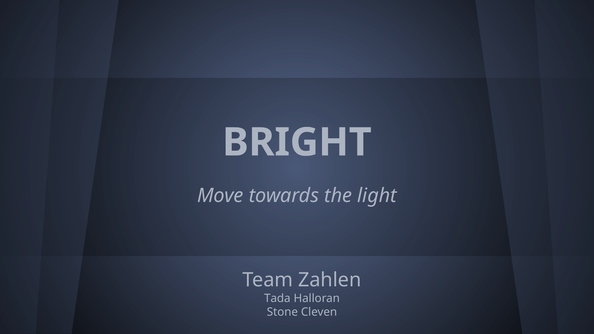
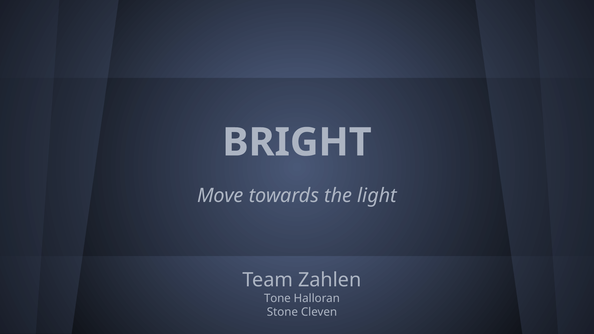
Tada: Tada -> Tone
